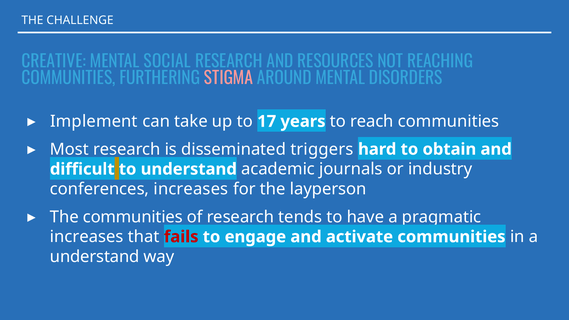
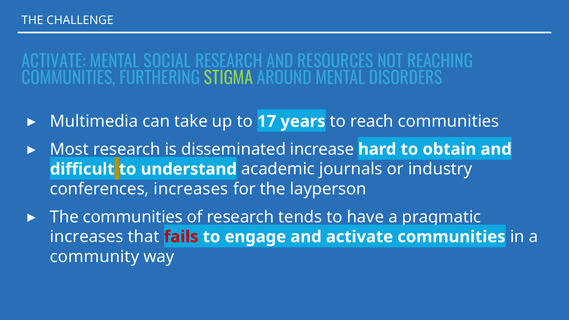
CREATIVE at (54, 62): CREATIVE -> ACTIVATE
STIGMA colour: pink -> light green
Implement: Implement -> Multimedia
triggers: triggers -> increase
understand at (95, 257): understand -> community
